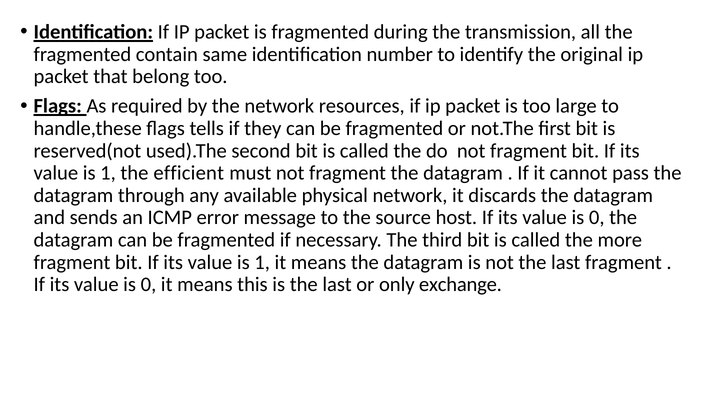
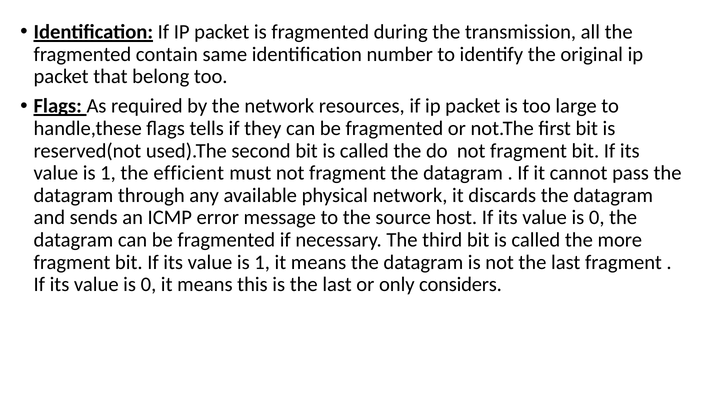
exchange: exchange -> considers
